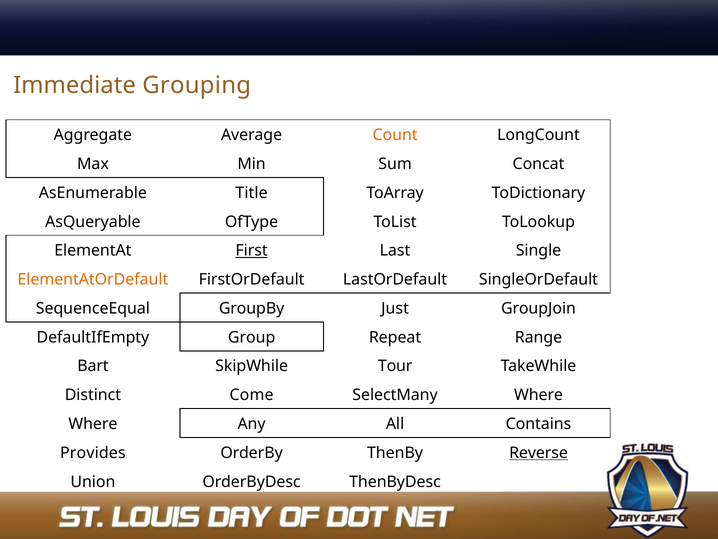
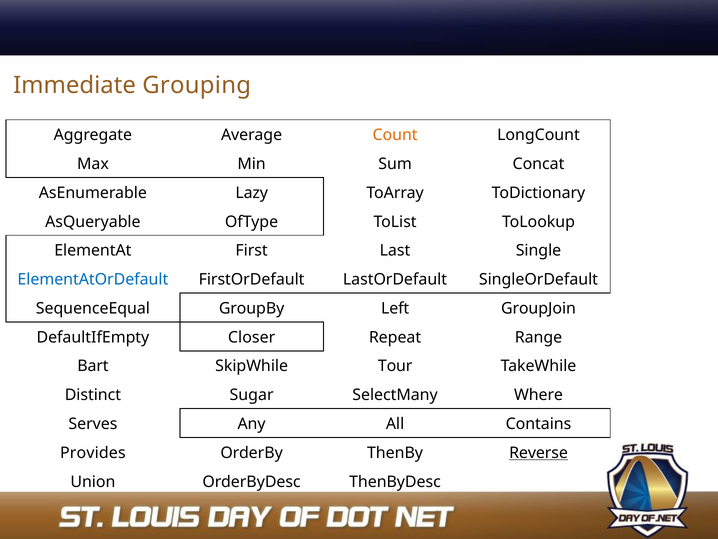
Title: Title -> Lazy
First underline: present -> none
ElementAtOrDefault colour: orange -> blue
Just: Just -> Left
Group: Group -> Closer
Come: Come -> Sugar
Where at (93, 424): Where -> Serves
